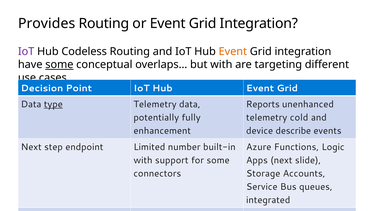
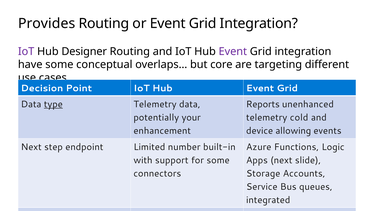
Codeless: Codeless -> Designer
Event at (233, 51) colour: orange -> purple
some at (59, 64) underline: present -> none
but with: with -> core
fully: fully -> your
describe: describe -> allowing
